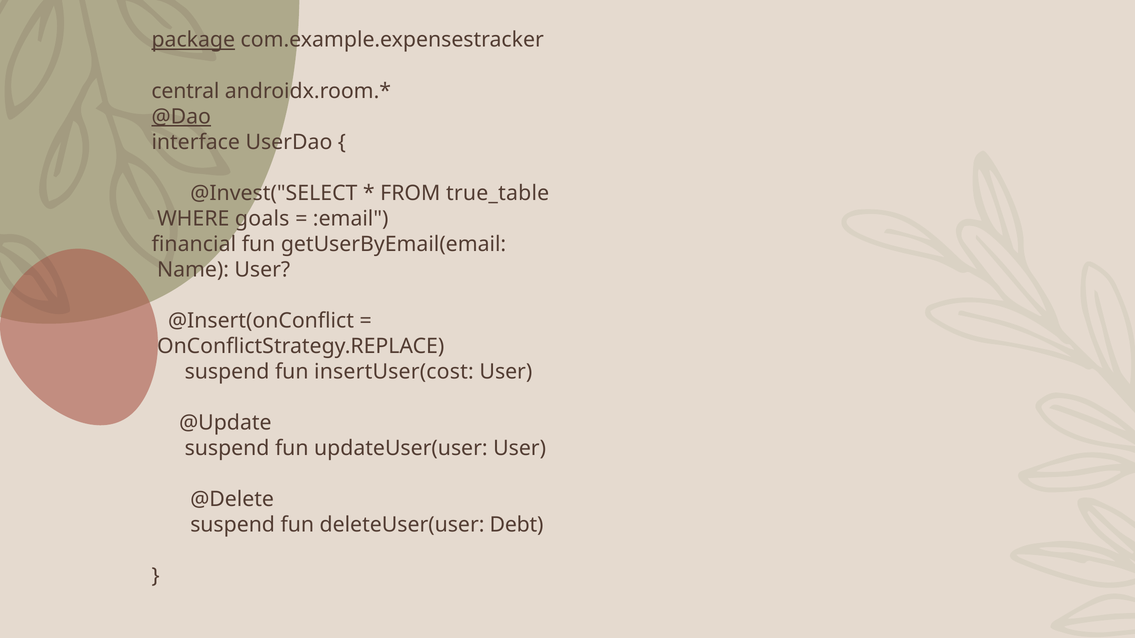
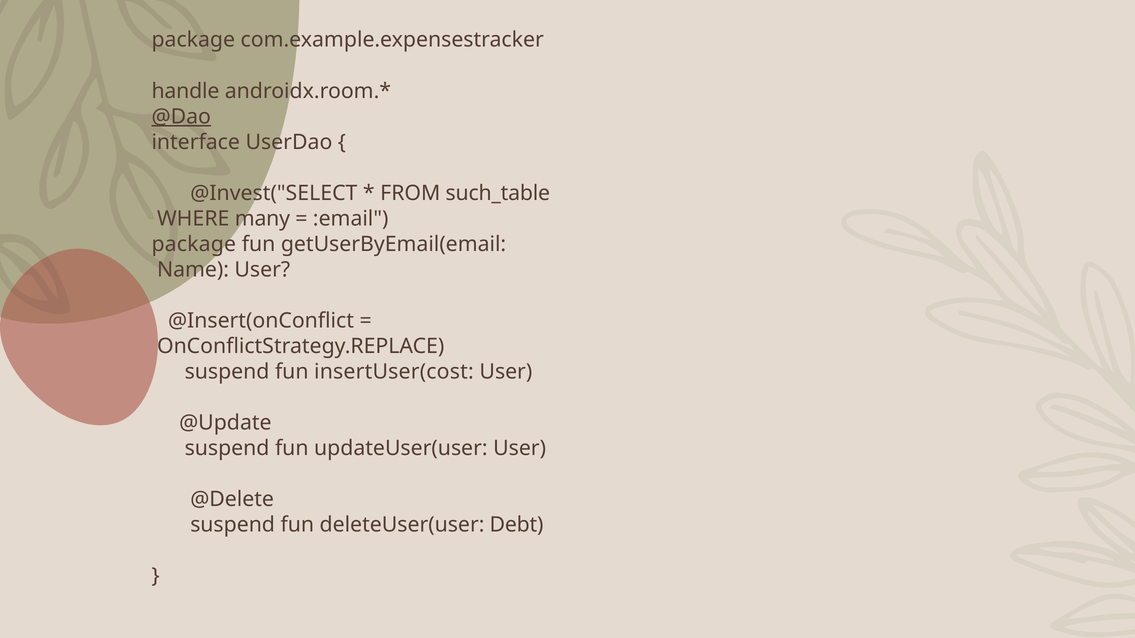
package at (193, 40) underline: present -> none
central: central -> handle
true_table: true_table -> such_table
goals: goals -> many
financial at (194, 244): financial -> package
